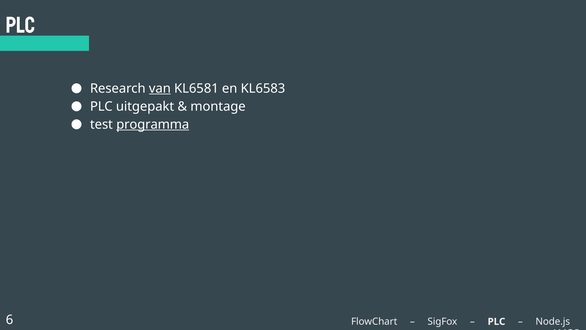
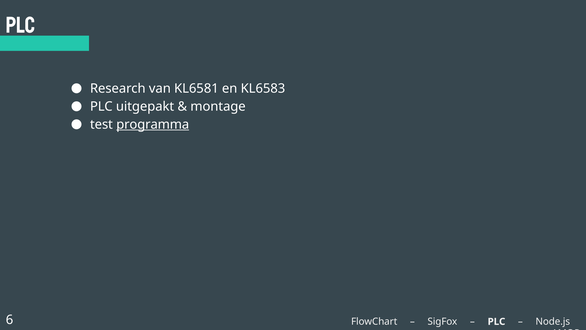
van underline: present -> none
